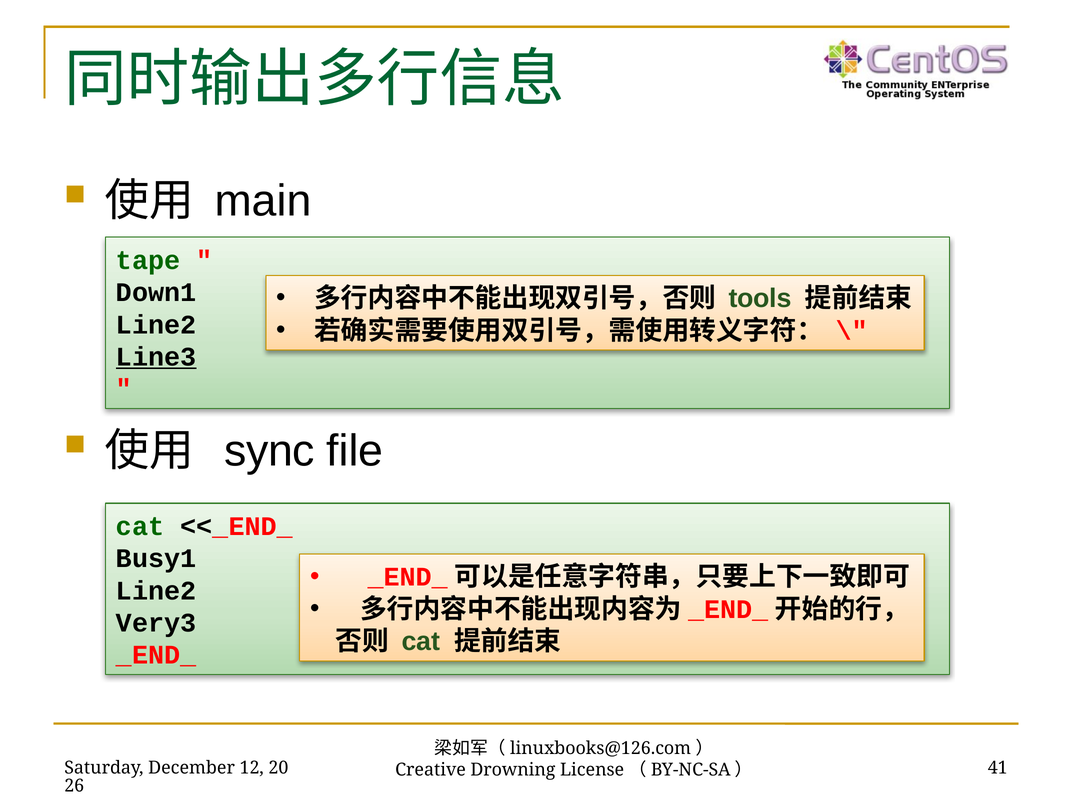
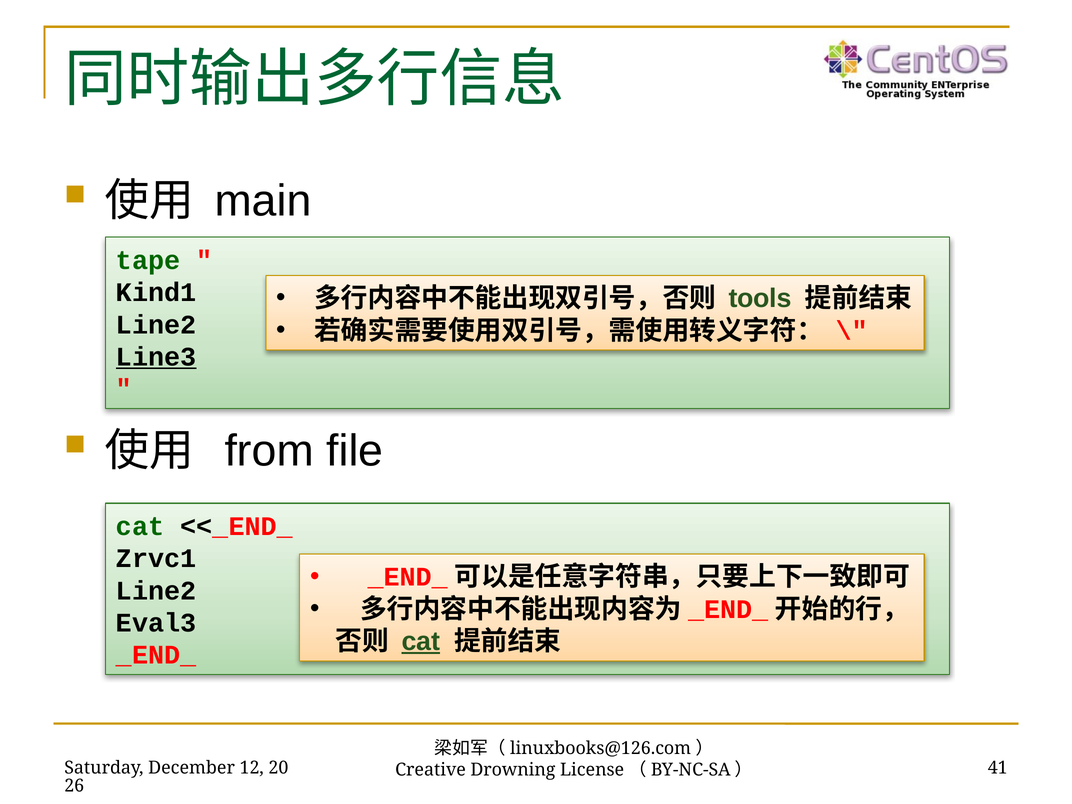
Down1: Down1 -> Kind1
sync: sync -> from
Busy1: Busy1 -> Zrvc1
Very3: Very3 -> Eval3
cat at (421, 641) underline: none -> present
